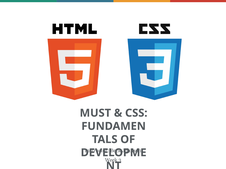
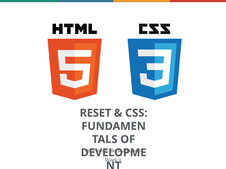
MUST: MUST -> RESET
